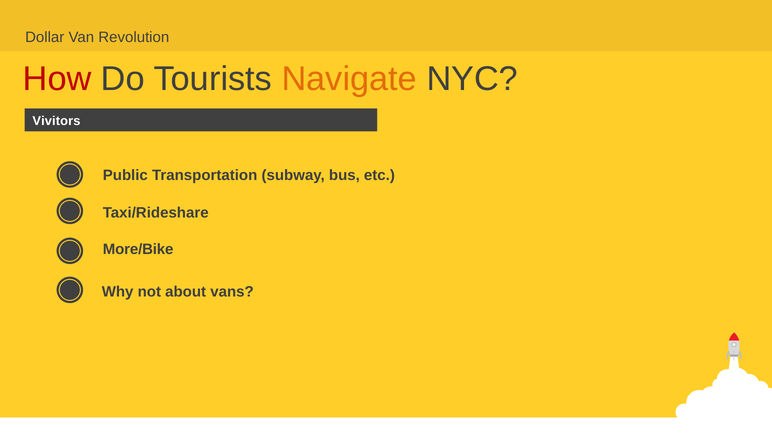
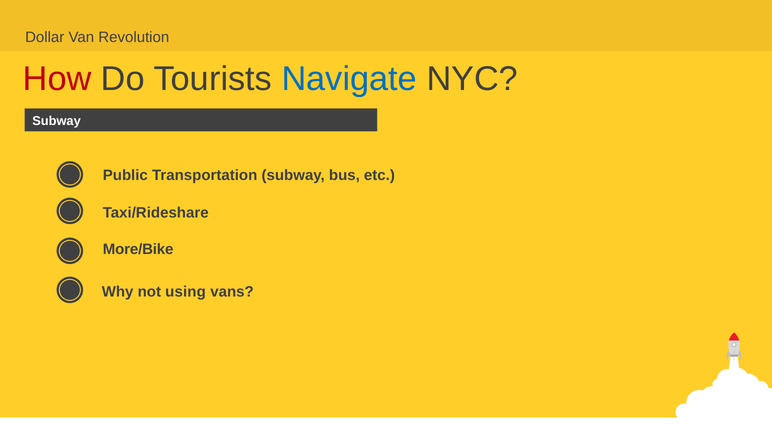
Navigate colour: orange -> blue
Vivitors at (56, 121): Vivitors -> Subway
about: about -> using
